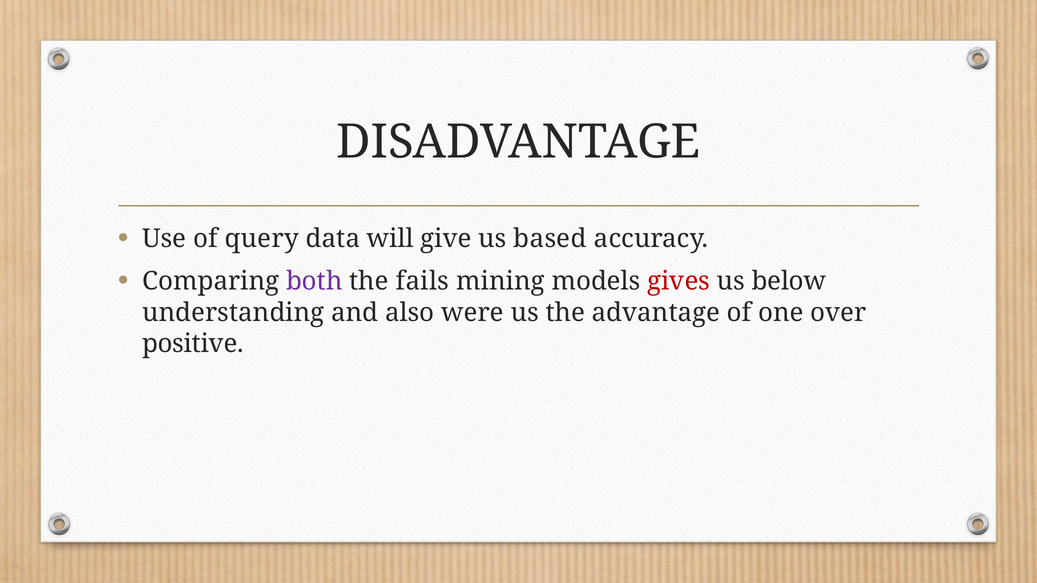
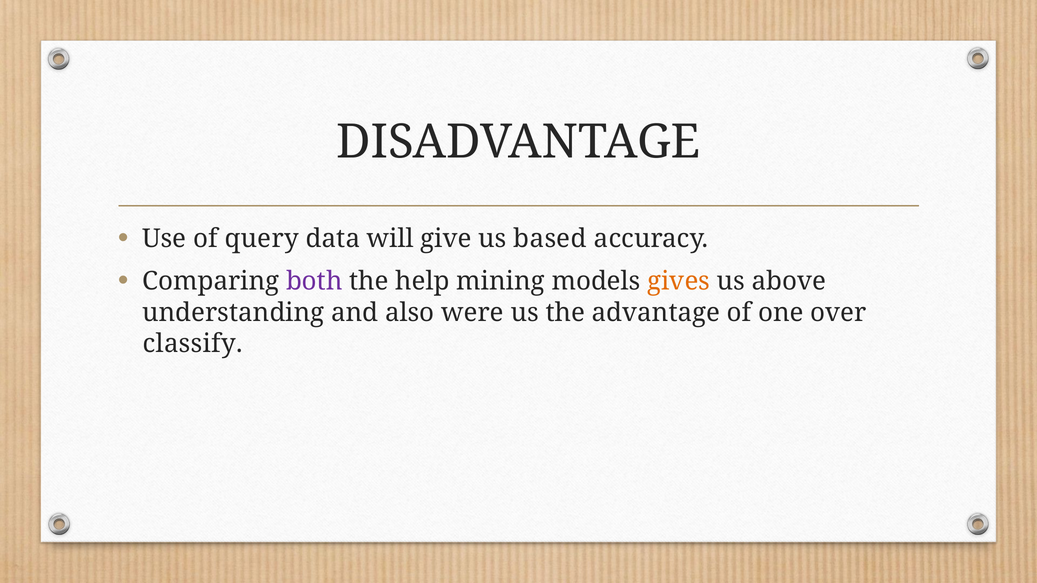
fails: fails -> help
gives colour: red -> orange
below: below -> above
positive: positive -> classify
